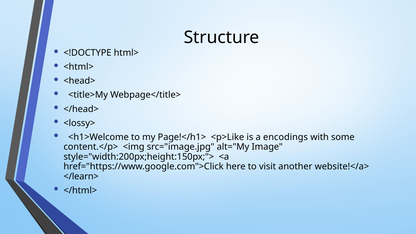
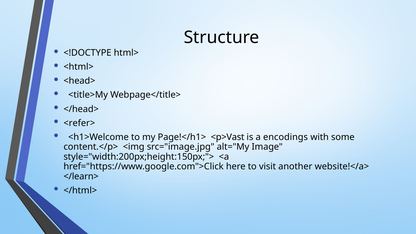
<lossy>: <lossy> -> <refer>
<p>Like: <p>Like -> <p>Vast
